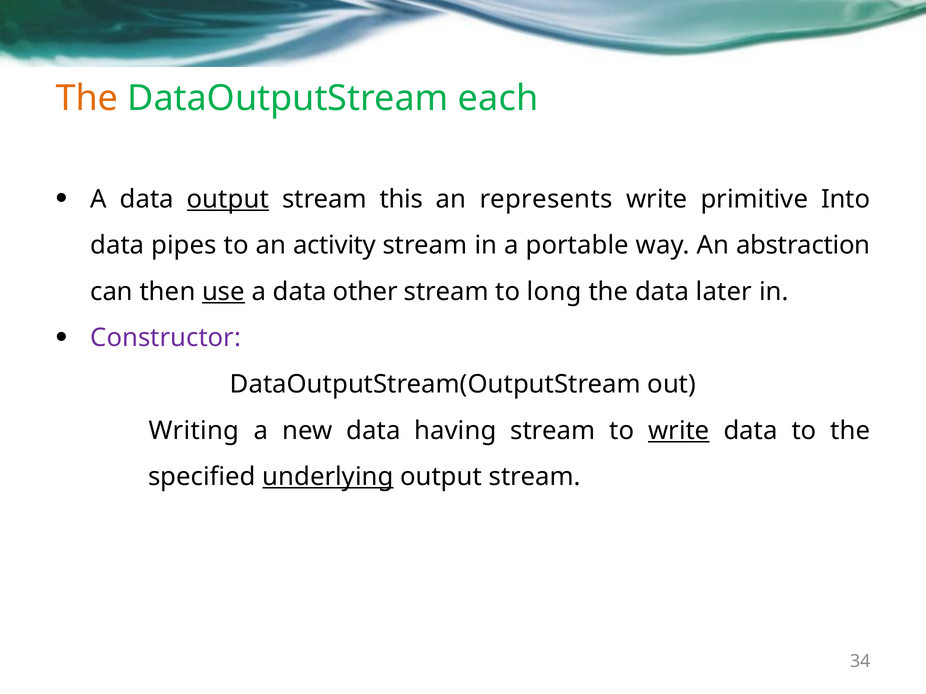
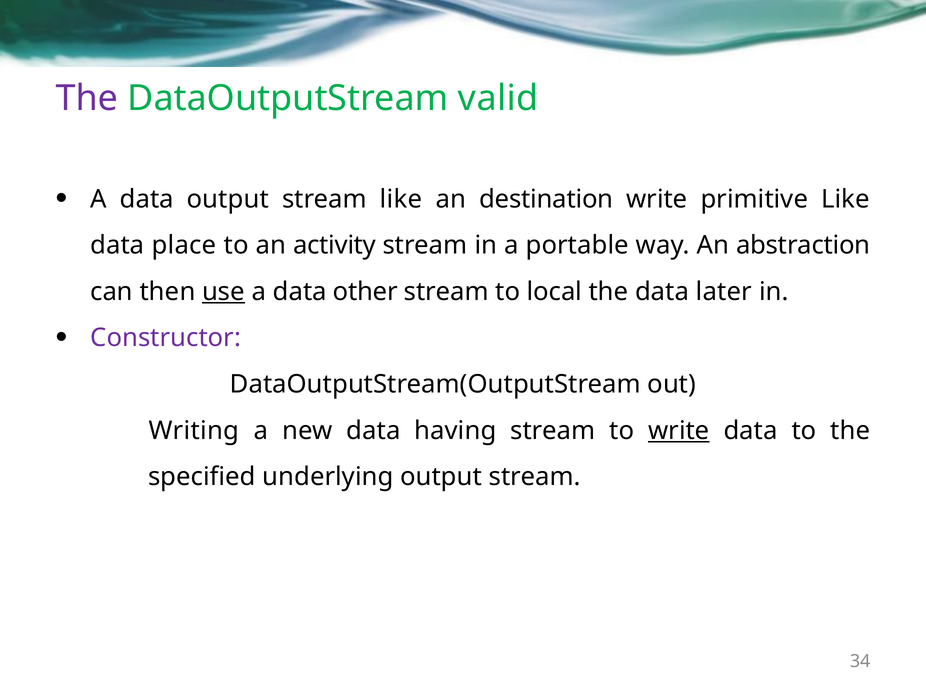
The at (87, 98) colour: orange -> purple
each: each -> valid
output at (228, 199) underline: present -> none
stream this: this -> like
represents: represents -> destination
primitive Into: Into -> Like
pipes: pipes -> place
long: long -> local
underlying underline: present -> none
